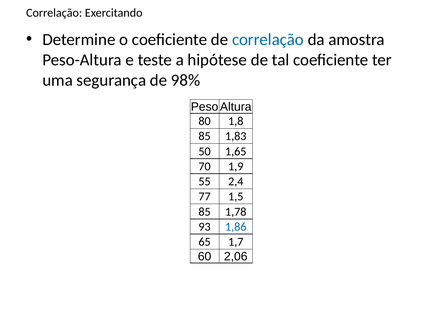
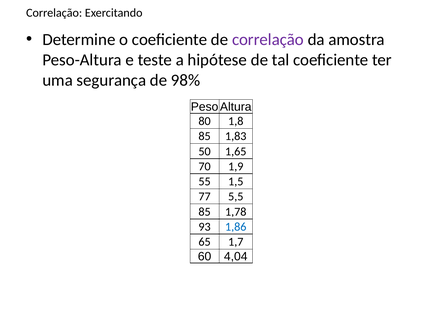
correlação at (268, 40) colour: blue -> purple
2,4: 2,4 -> 1,5
1,5: 1,5 -> 5,5
2,06: 2,06 -> 4,04
